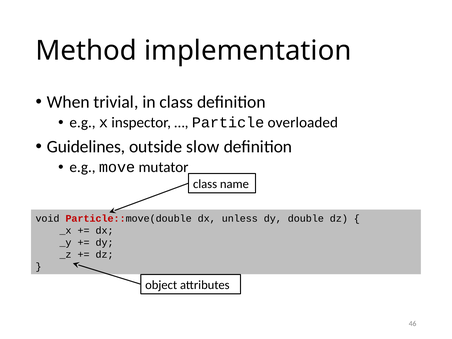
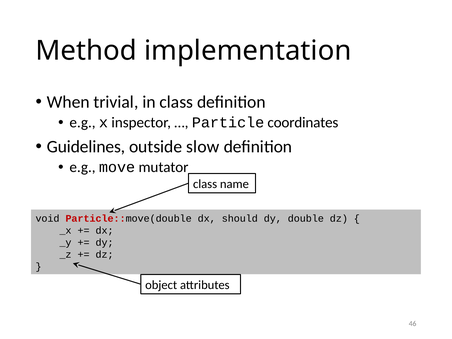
overloaded: overloaded -> coordinates
unless: unless -> should
